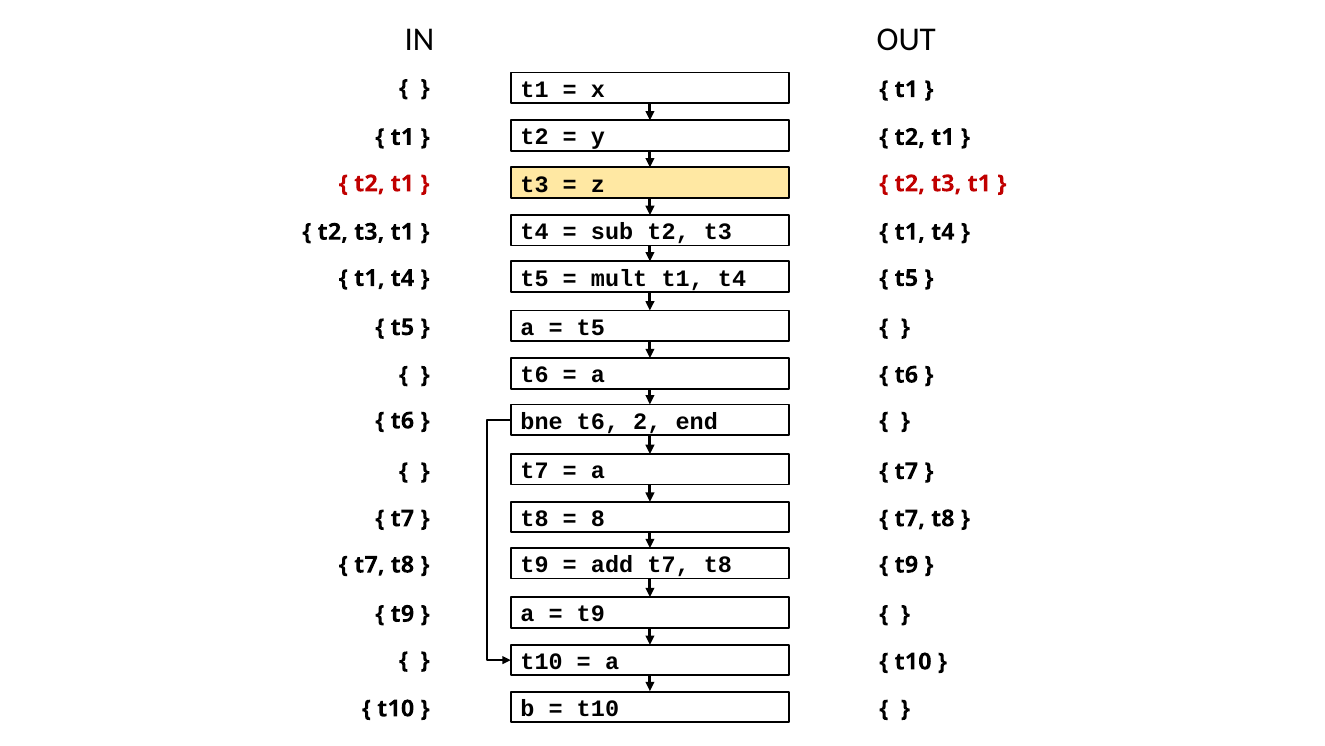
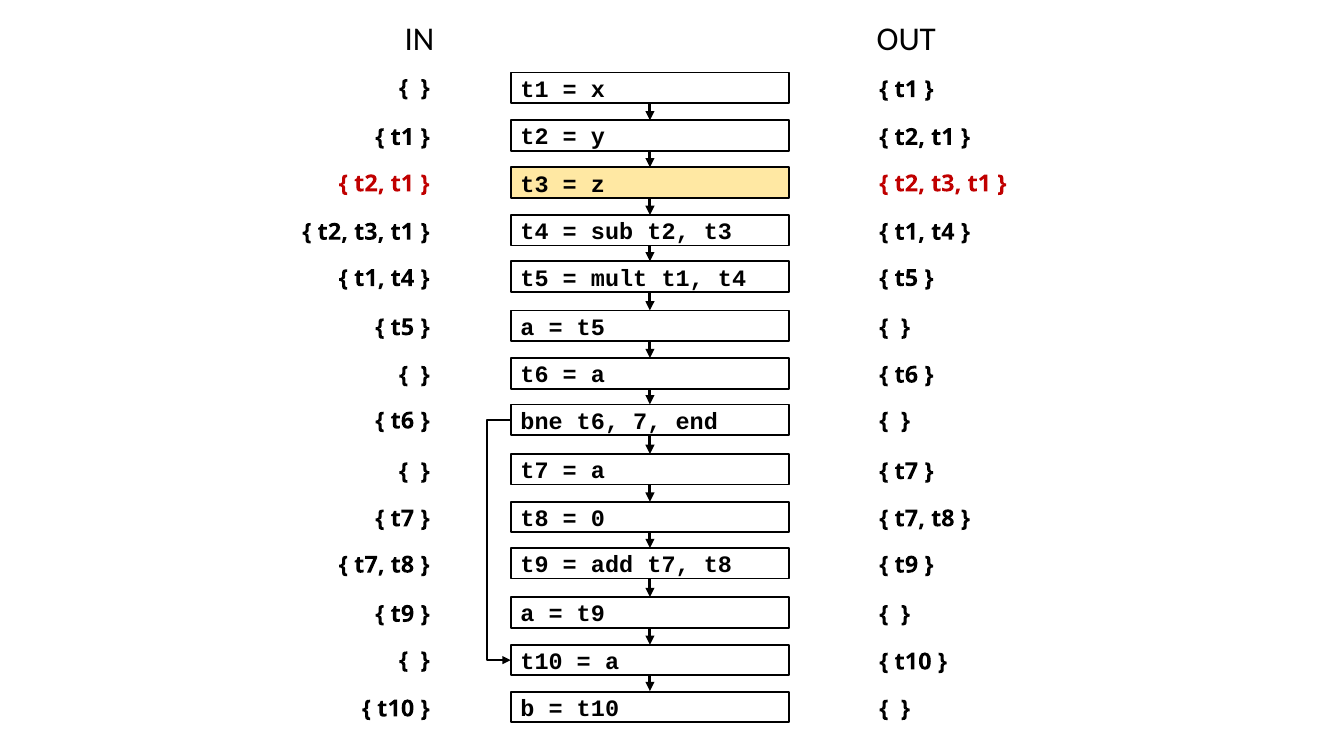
2: 2 -> 7
8: 8 -> 0
